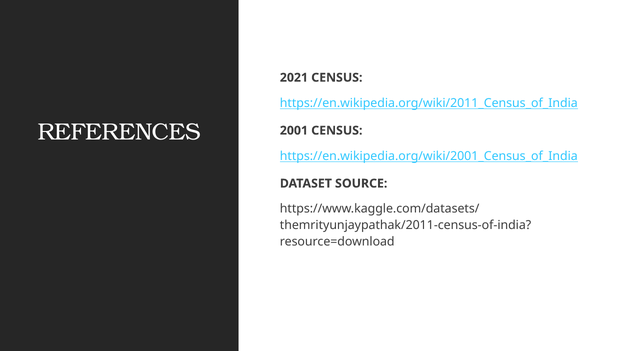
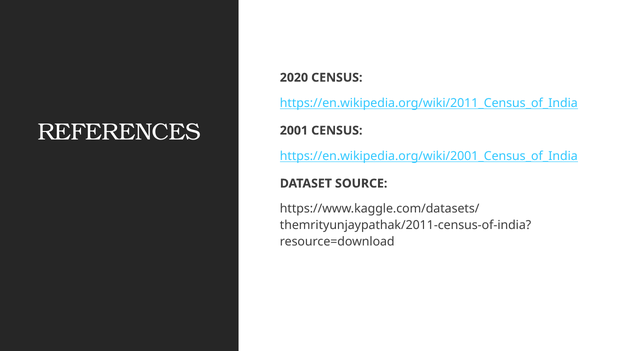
2021: 2021 -> 2020
